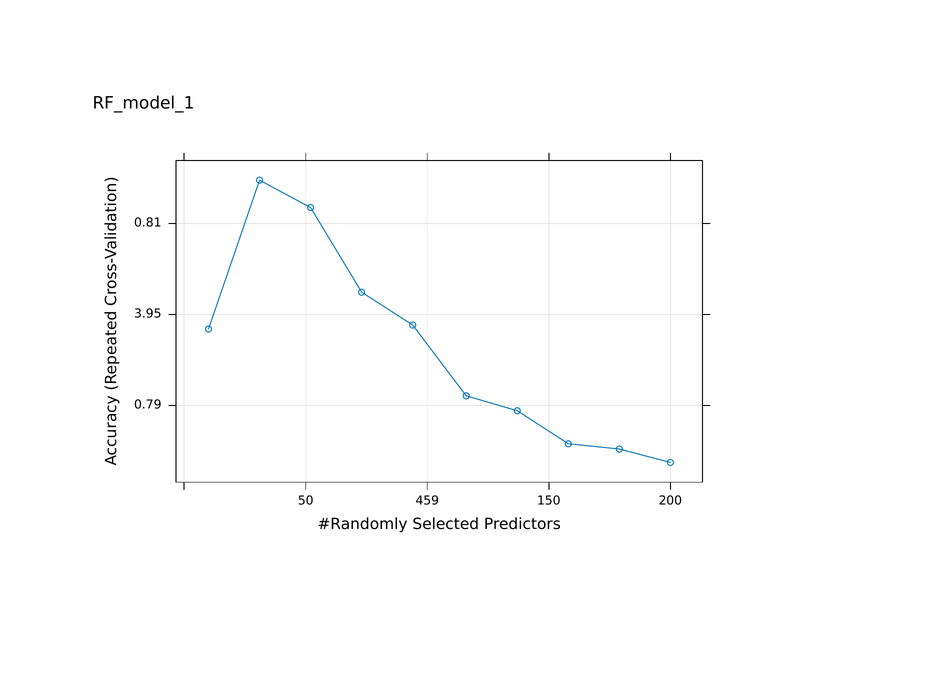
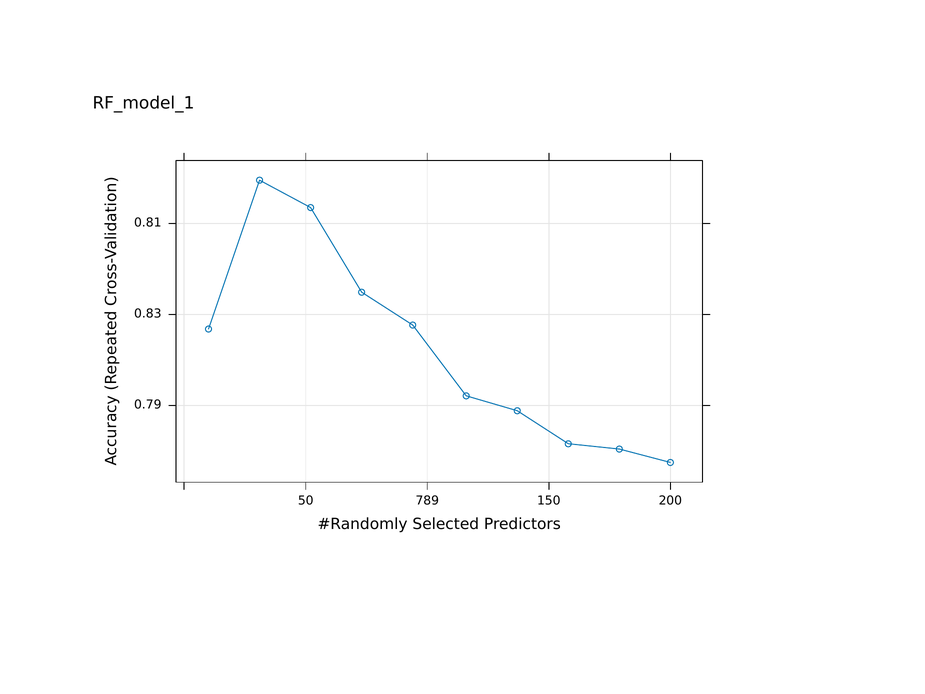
3.95: 3.95 -> 0.83
459: 459 -> 789
